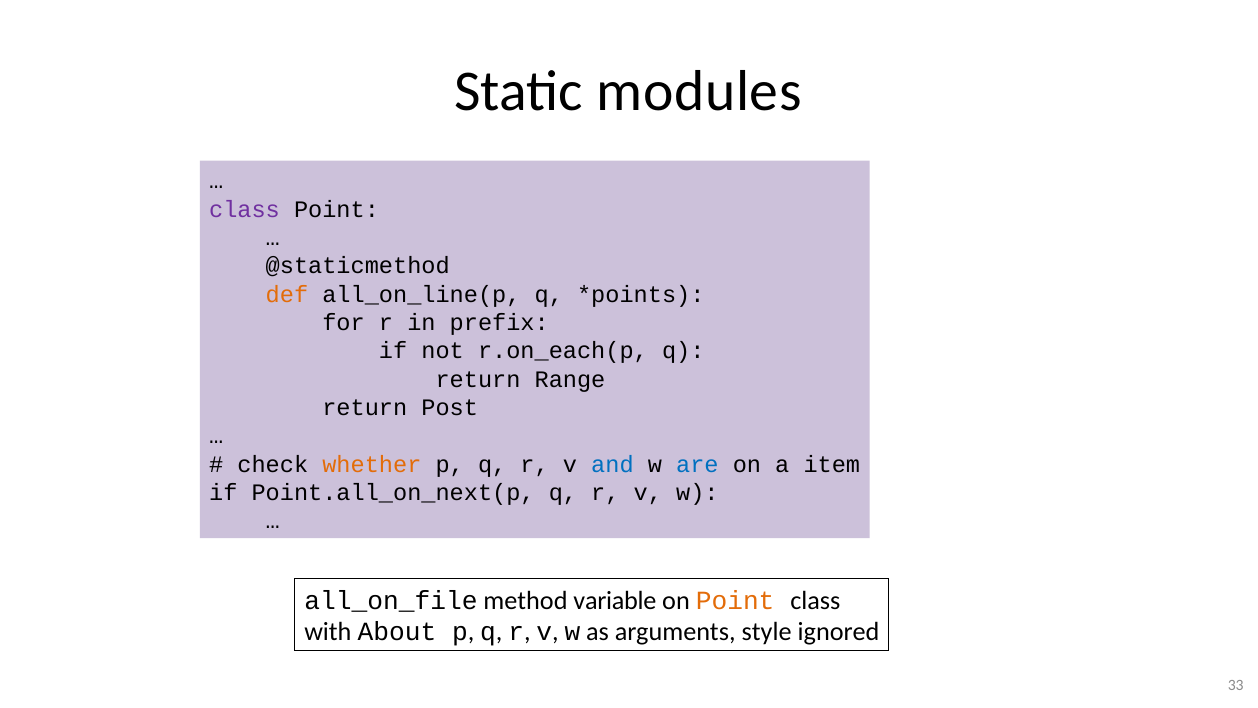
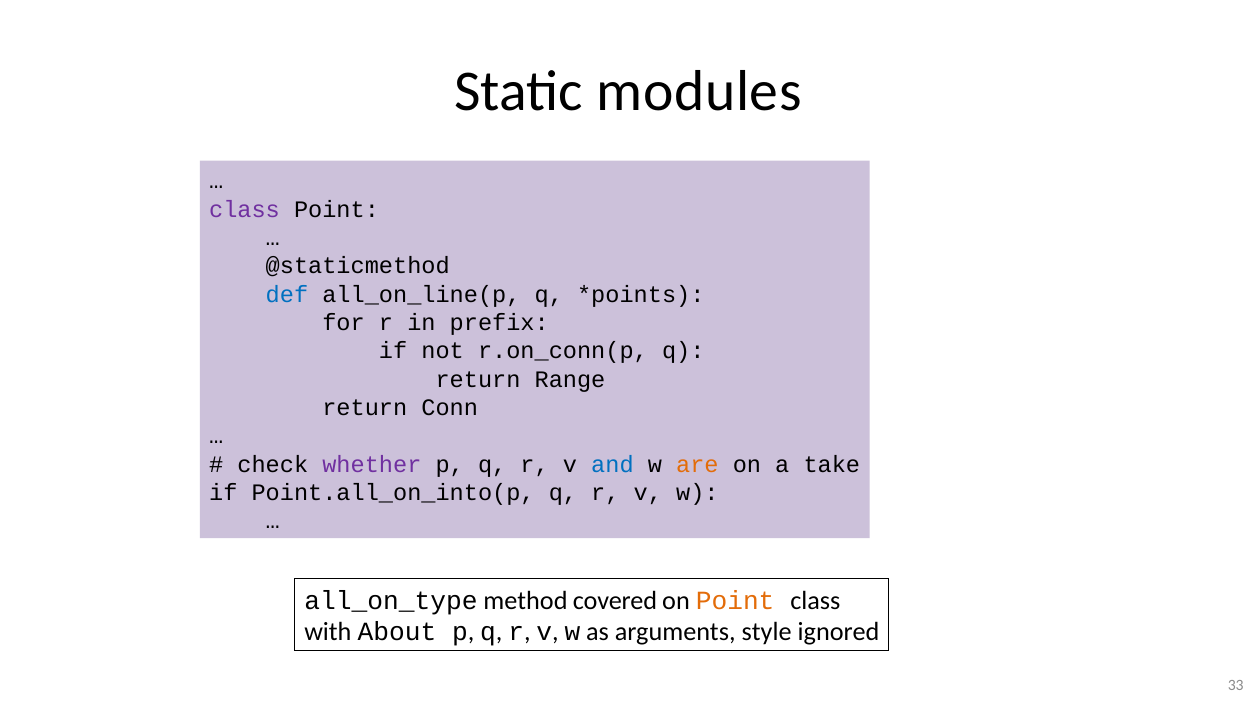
def colour: orange -> blue
r.on_each(p: r.on_each(p -> r.on_conn(p
Post: Post -> Conn
whether colour: orange -> purple
are colour: blue -> orange
item: item -> take
Point.all_on_next(p: Point.all_on_next(p -> Point.all_on_into(p
all_on_file: all_on_file -> all_on_type
variable: variable -> covered
